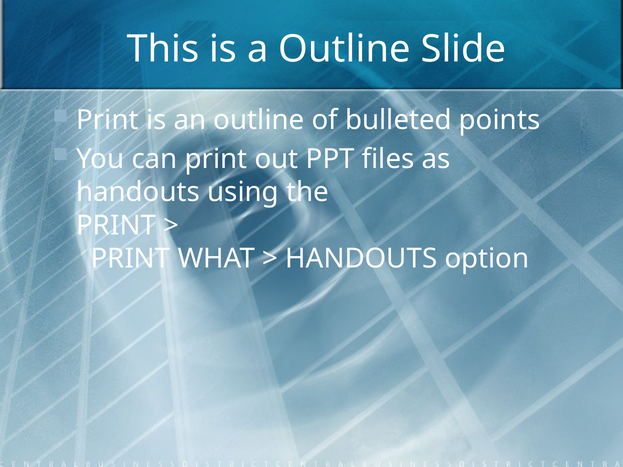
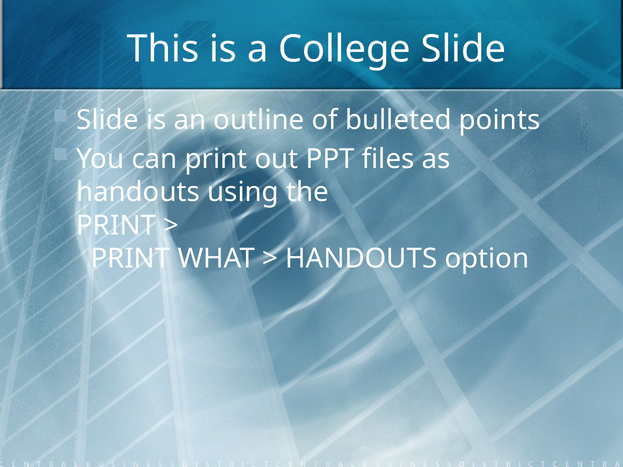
a Outline: Outline -> College
Print at (108, 120): Print -> Slide
